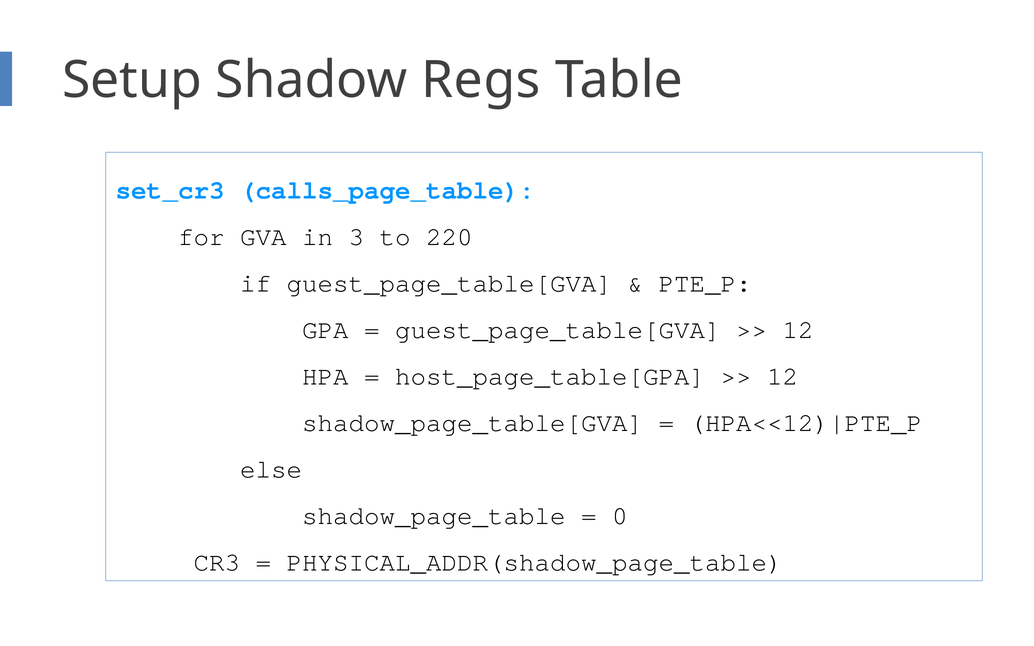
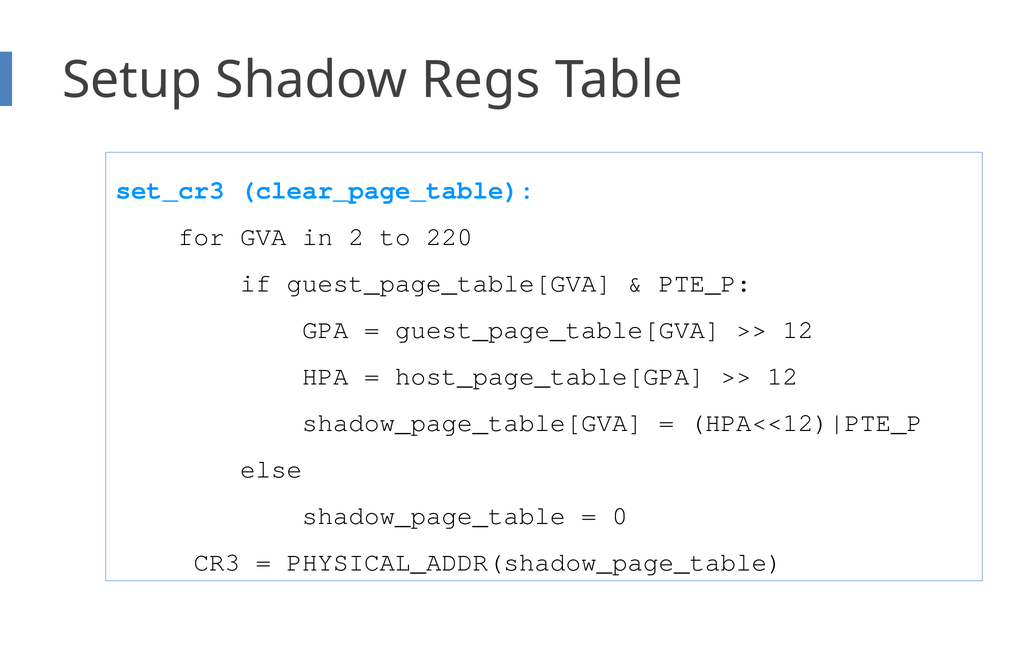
calls_page_table: calls_page_table -> clear_page_table
3: 3 -> 2
